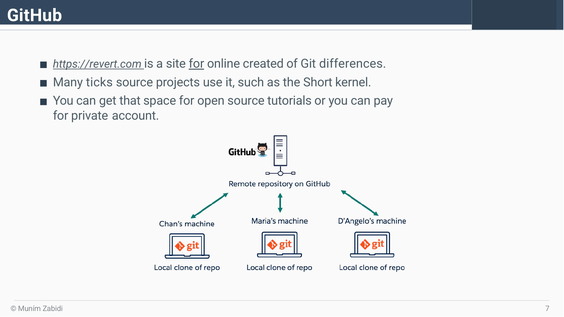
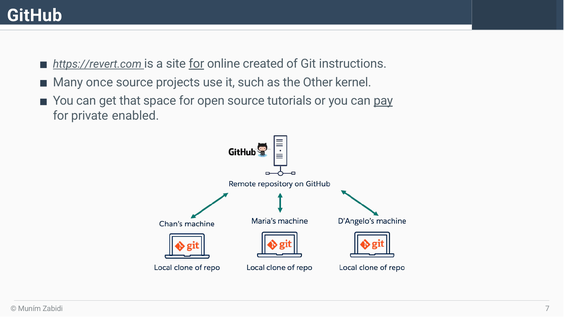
differences: differences -> instructions
ticks: ticks -> once
Short: Short -> Other
pay underline: none -> present
account: account -> enabled
